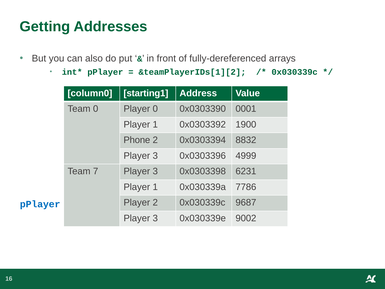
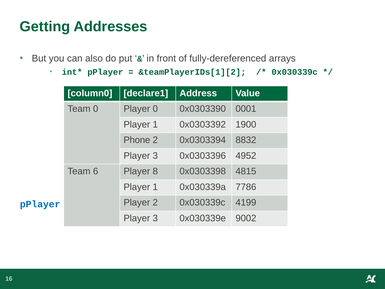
starting1: starting1 -> declare1
4999: 4999 -> 4952
7: 7 -> 6
3 at (155, 171): 3 -> 8
6231: 6231 -> 4815
9687: 9687 -> 4199
